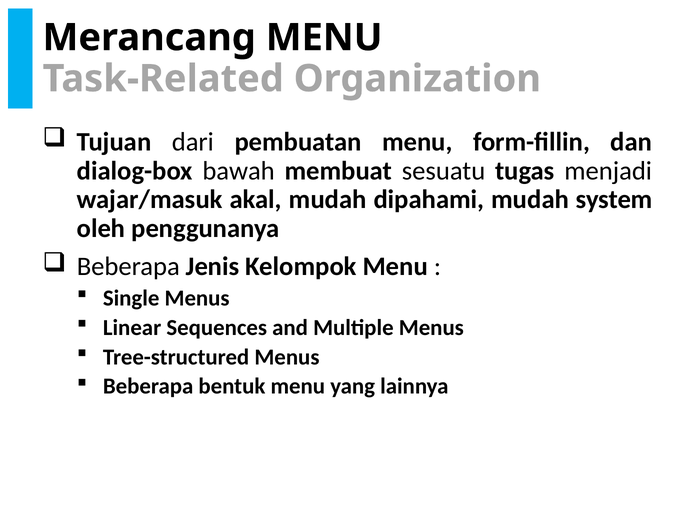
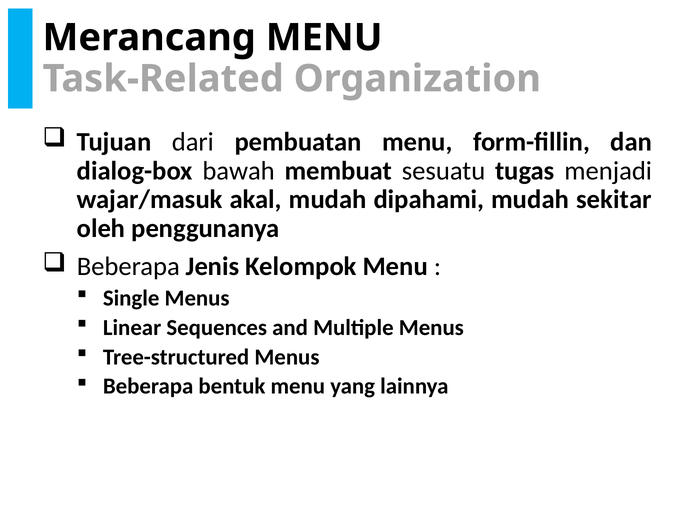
system: system -> sekitar
